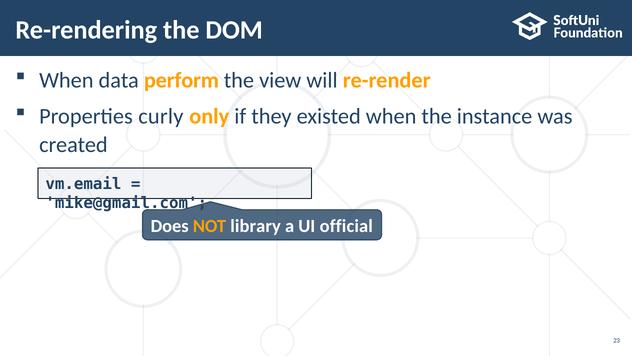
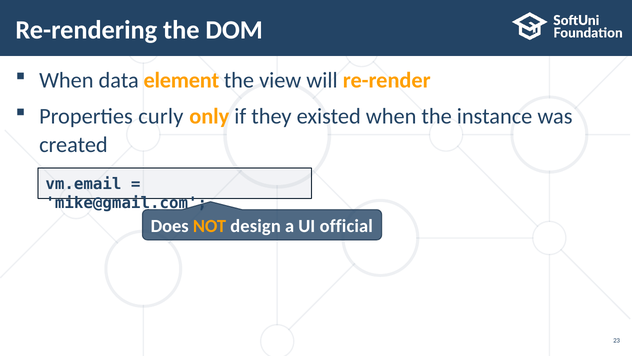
perform: perform -> element
library: library -> design
